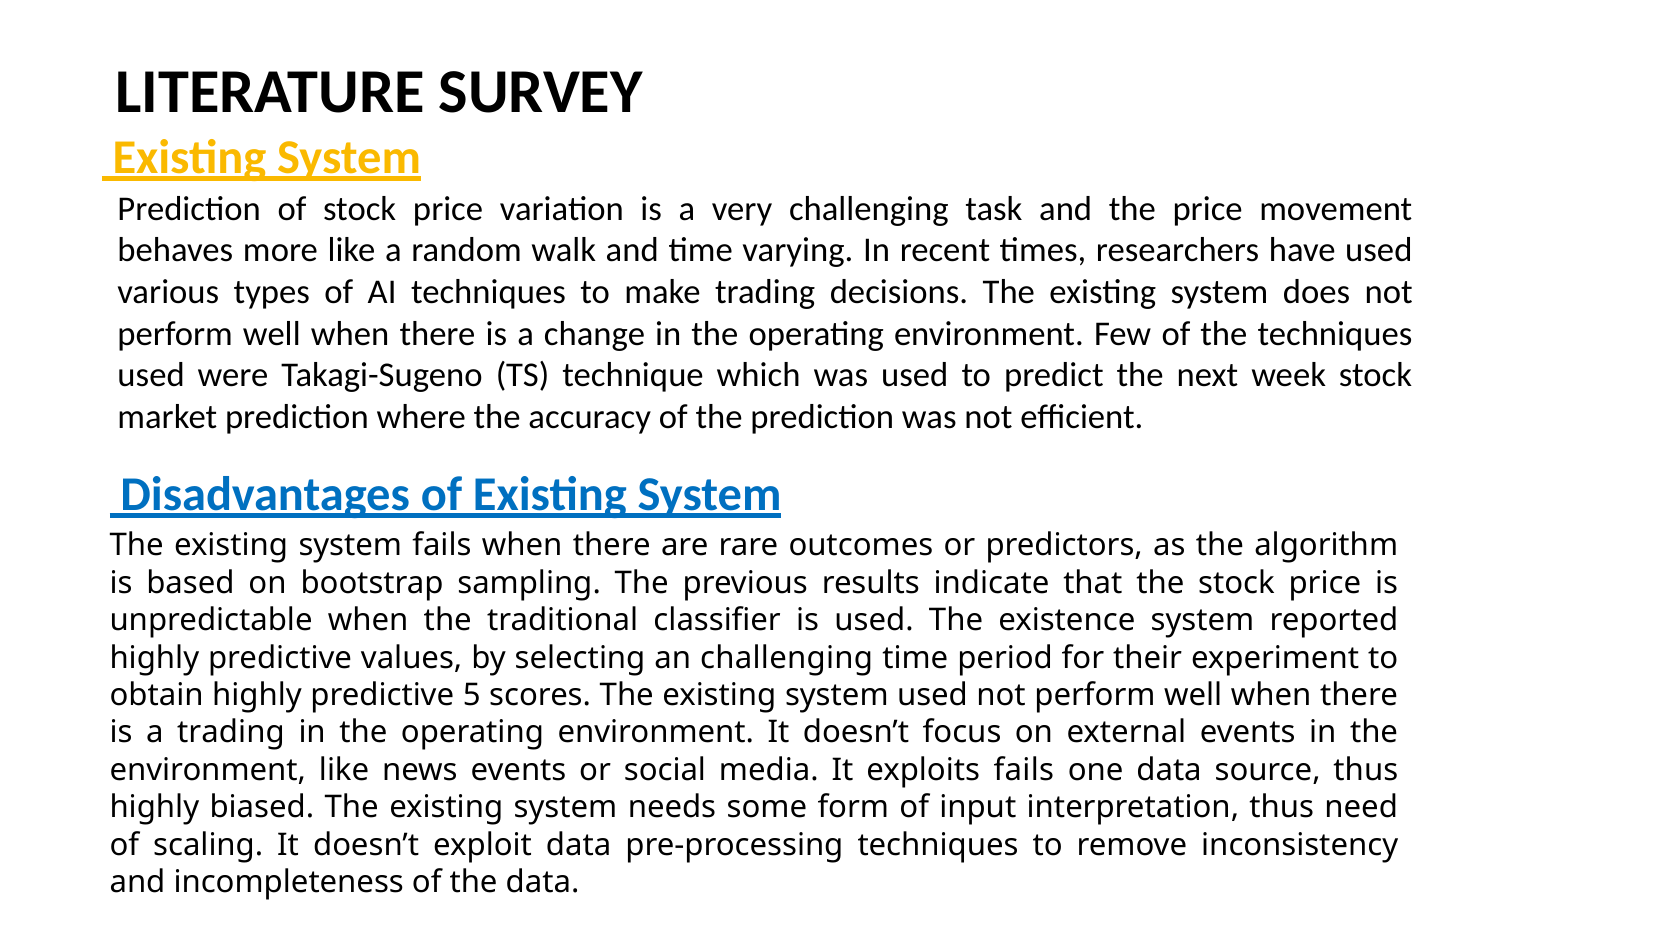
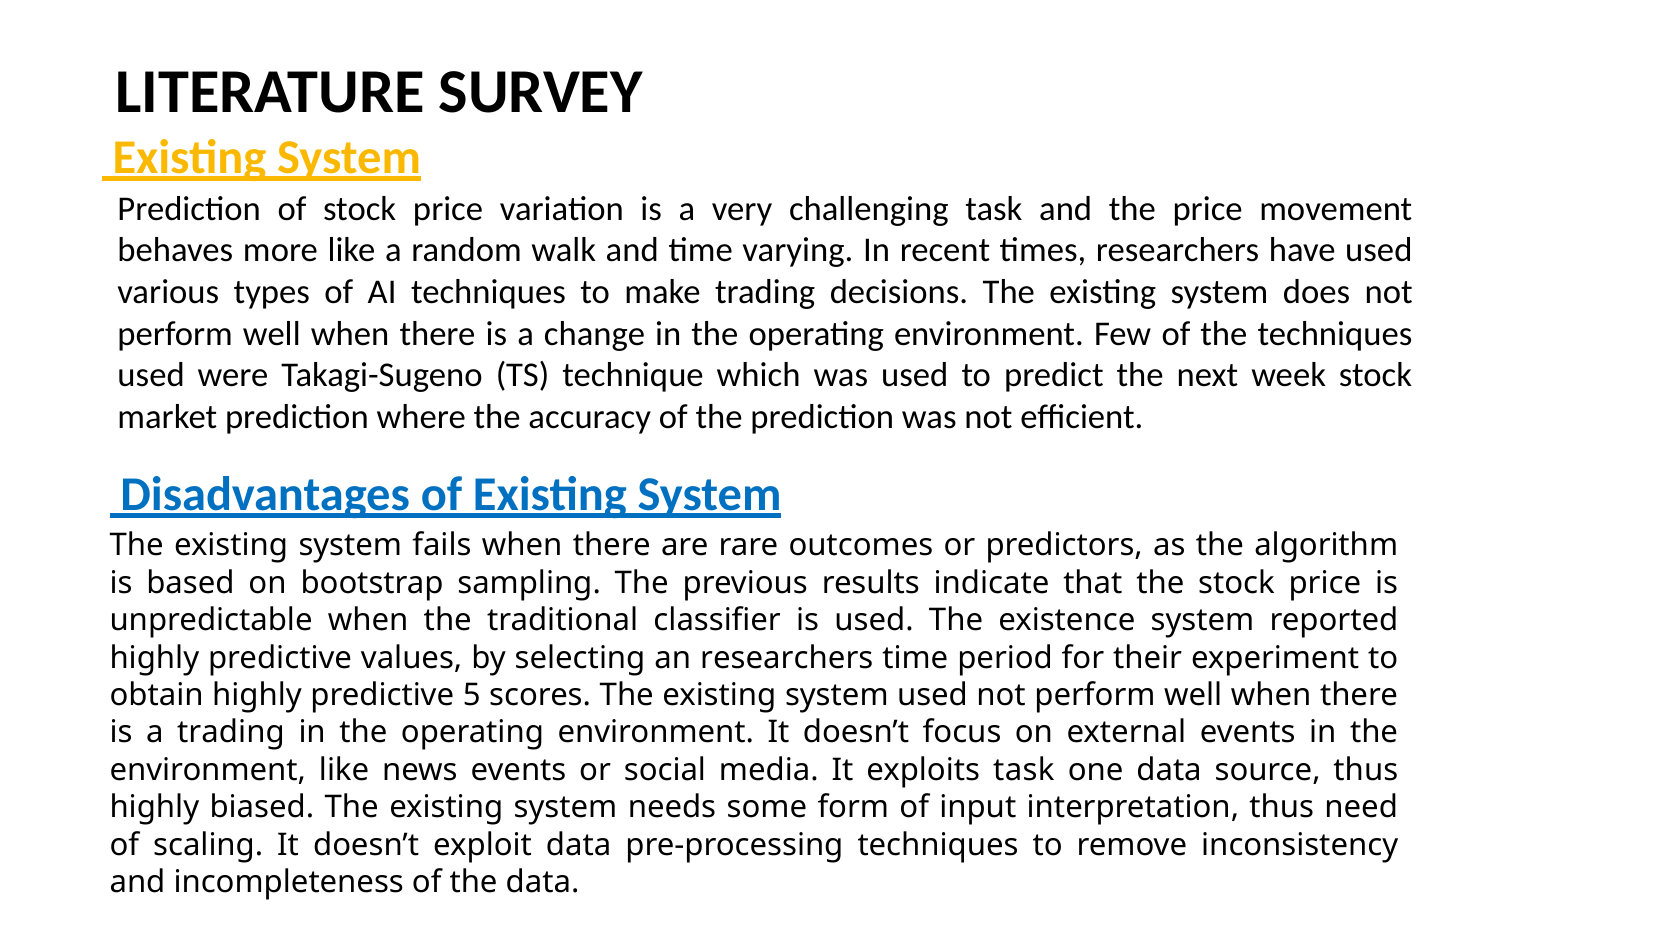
an challenging: challenging -> researchers
exploits fails: fails -> task
